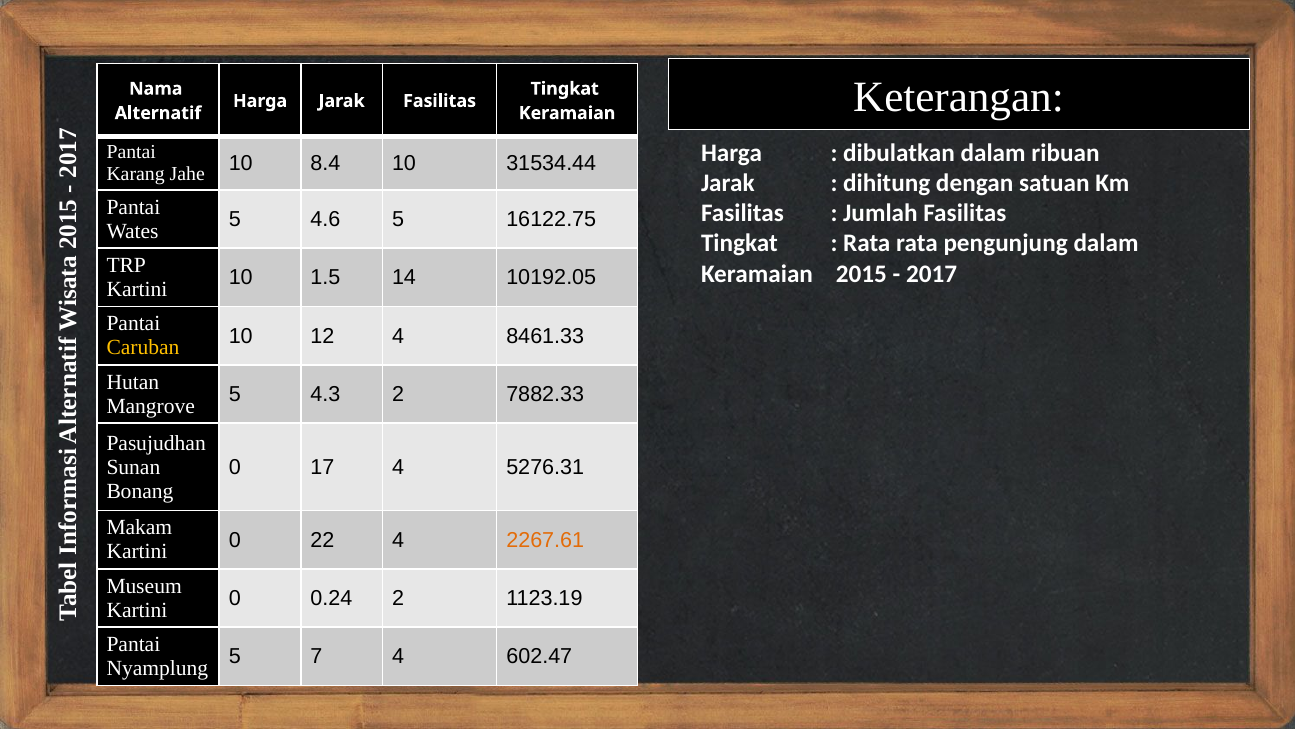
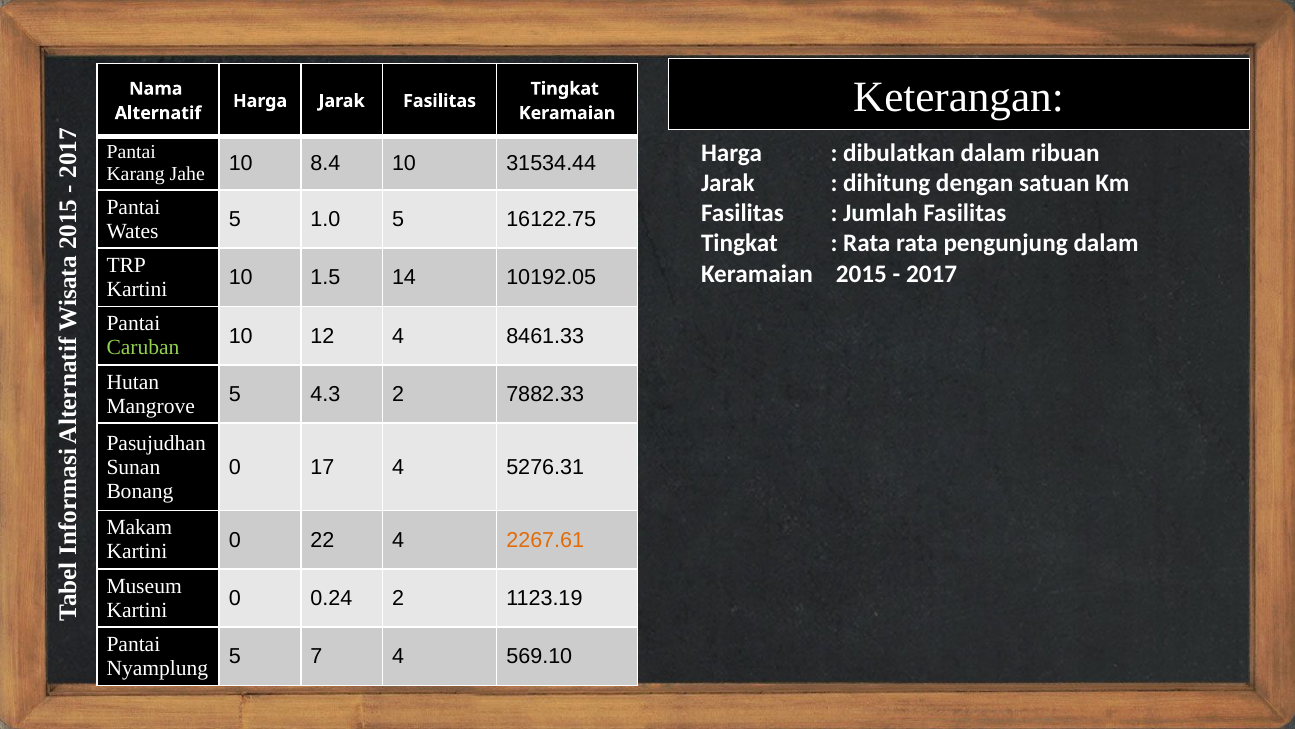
4.6: 4.6 -> 1.0
Caruban colour: yellow -> light green
602.47: 602.47 -> 569.10
